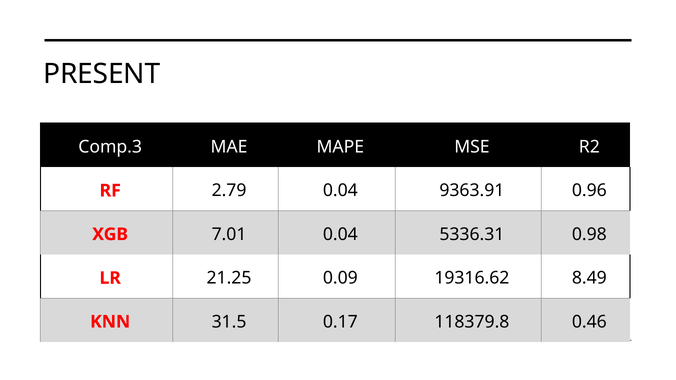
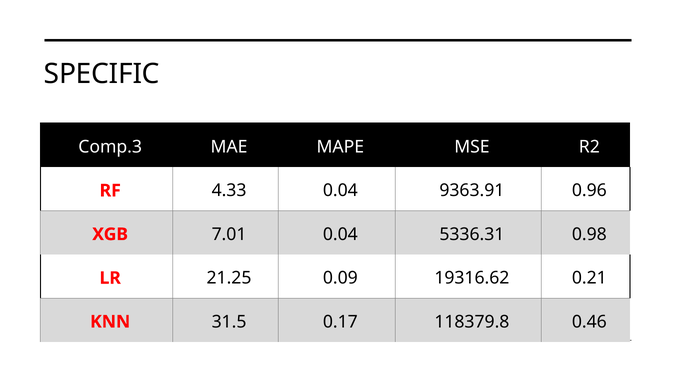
PRESENT: PRESENT -> SPECIFIC
2.79: 2.79 -> 4.33
8.49: 8.49 -> 0.21
